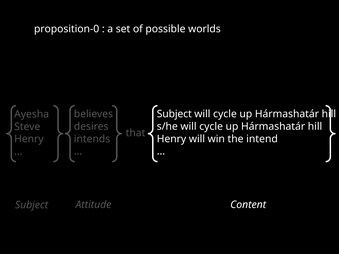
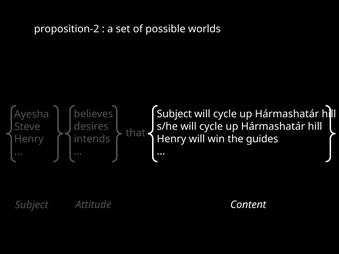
proposition-0: proposition-0 -> proposition-2
intend: intend -> guides
